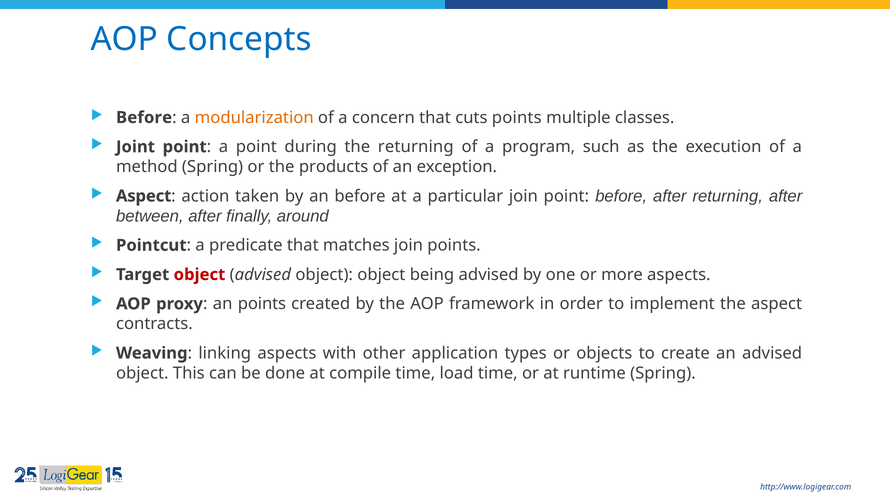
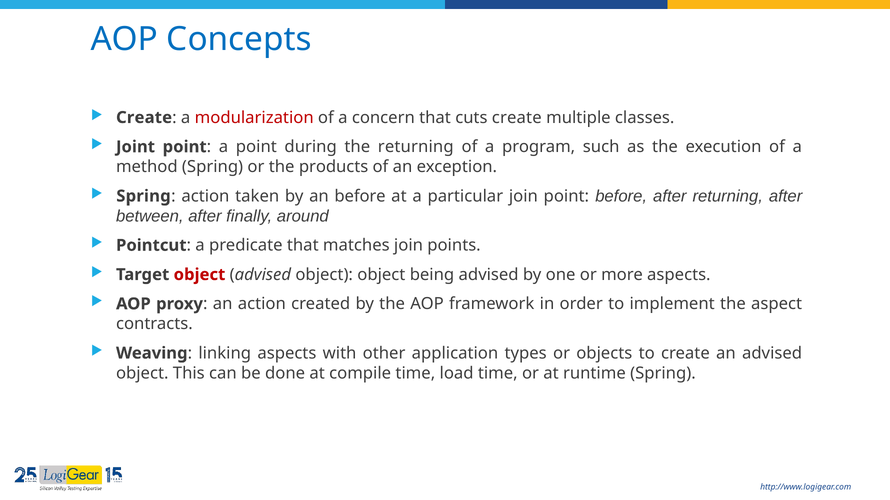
Before at (144, 118): Before -> Create
modularization colour: orange -> red
cuts points: points -> create
Aspect at (144, 196): Aspect -> Spring
an points: points -> action
